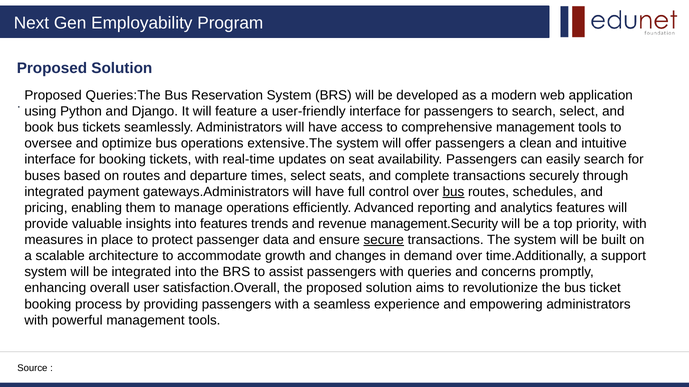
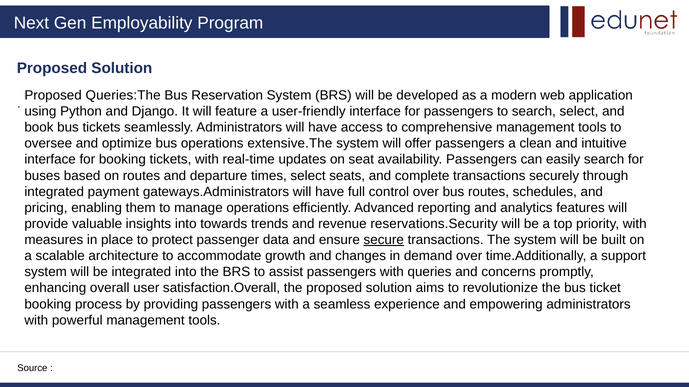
bus at (453, 192) underline: present -> none
into features: features -> towards
management.Security: management.Security -> reservations.Security
